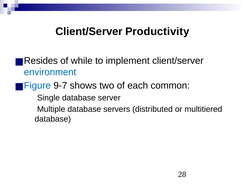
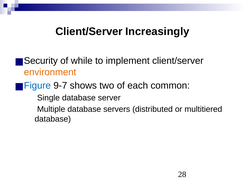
Productivity: Productivity -> Increasingly
Resides: Resides -> Security
environment colour: blue -> orange
